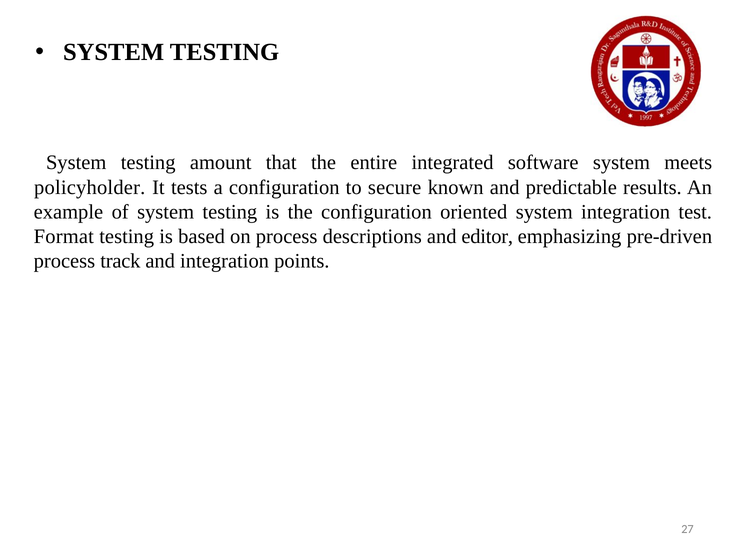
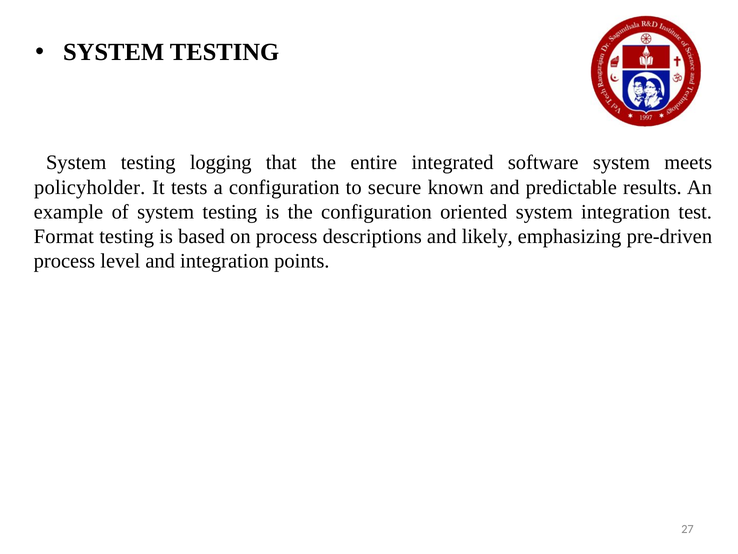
amount: amount -> logging
editor: editor -> likely
track: track -> level
